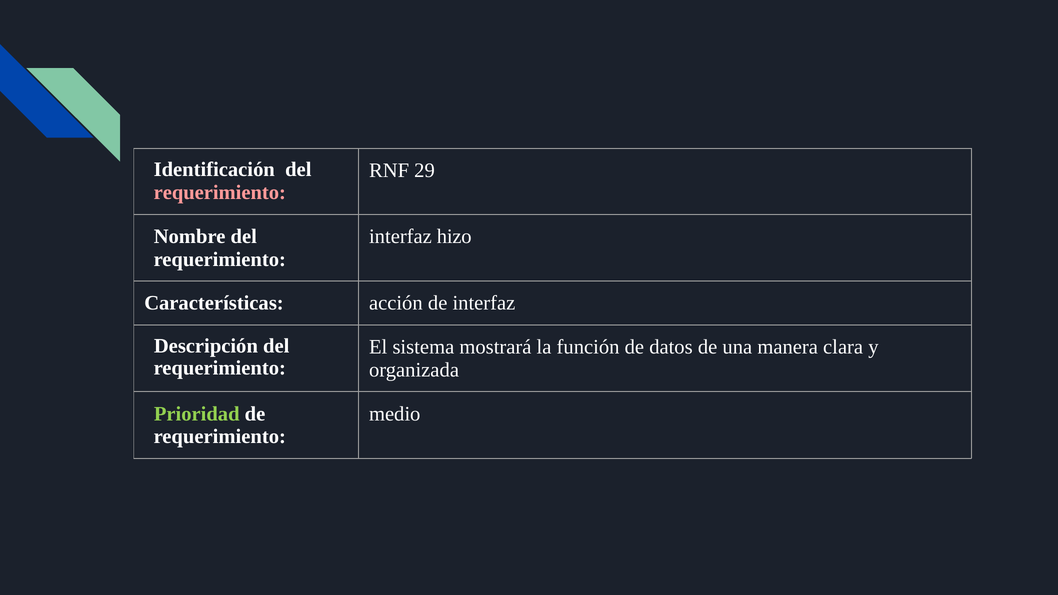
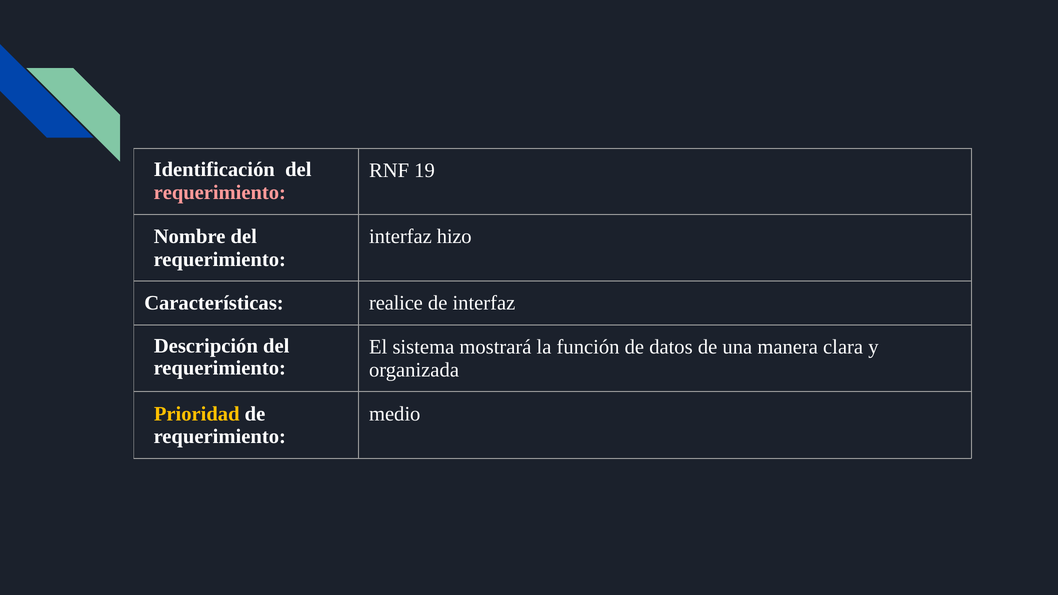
29: 29 -> 19
acción: acción -> realice
Prioridad colour: light green -> yellow
